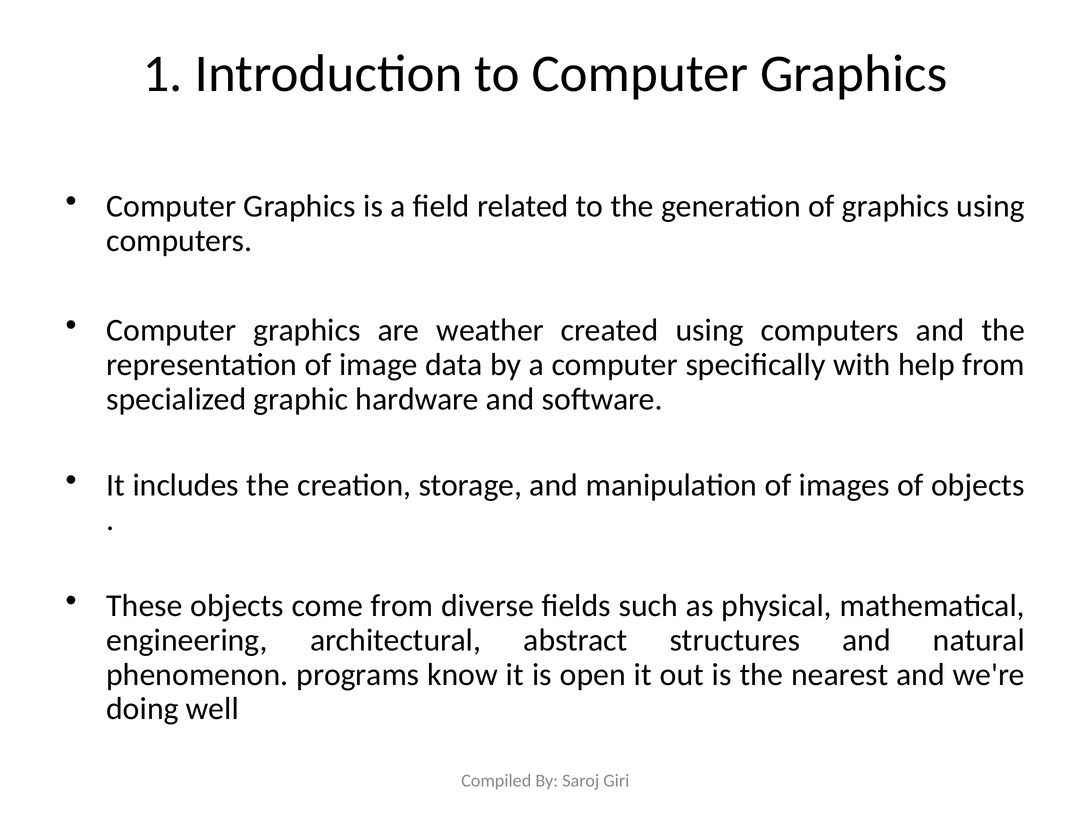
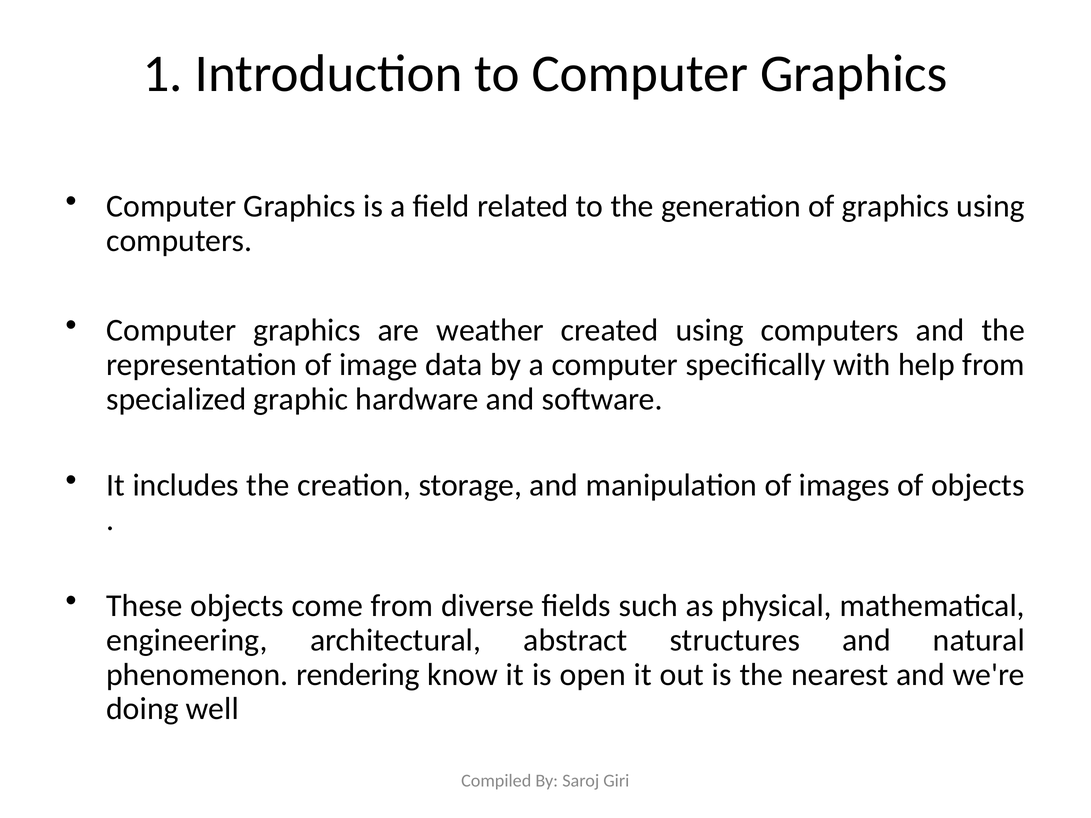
programs: programs -> rendering
